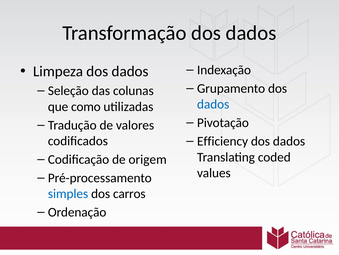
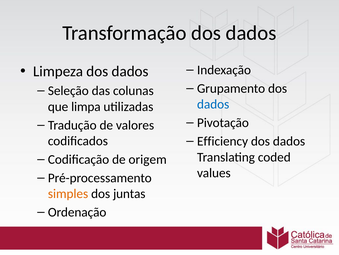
como: como -> limpa
simples colour: blue -> orange
carros: carros -> juntas
